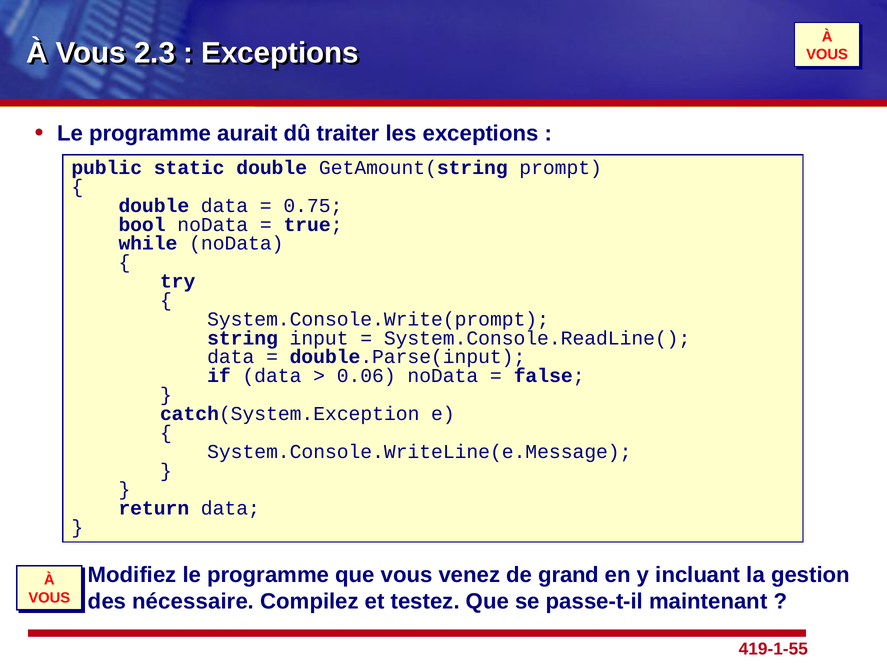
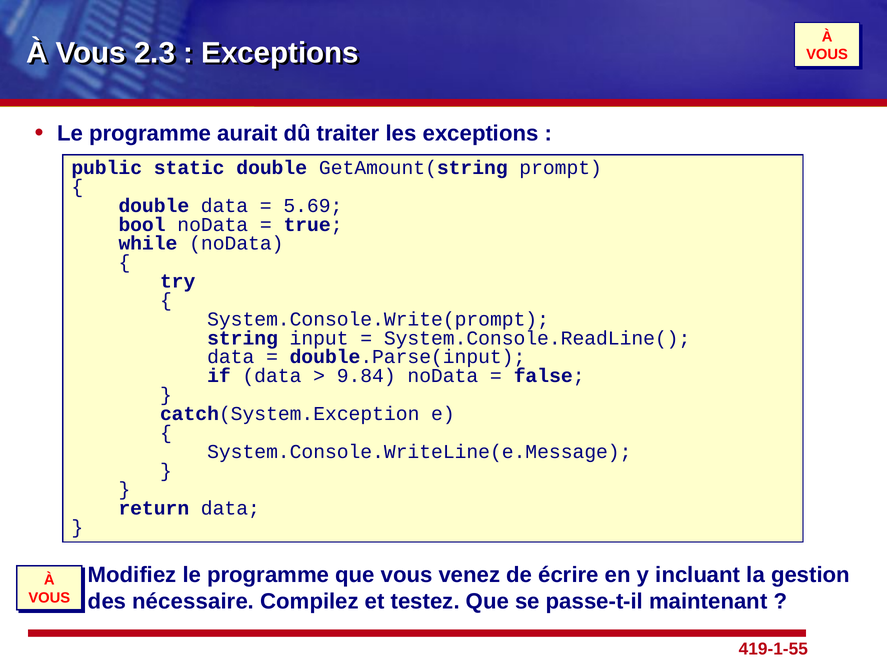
0.75: 0.75 -> 5.69
0.06: 0.06 -> 9.84
grand: grand -> écrire
